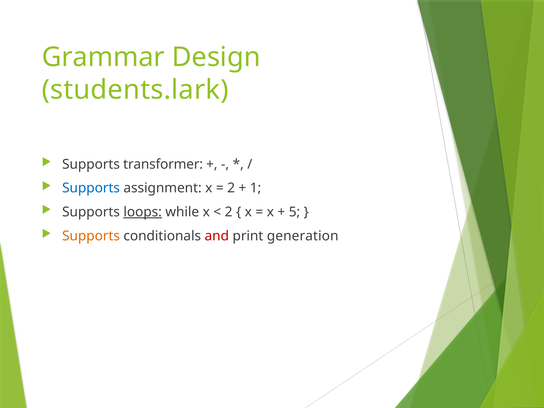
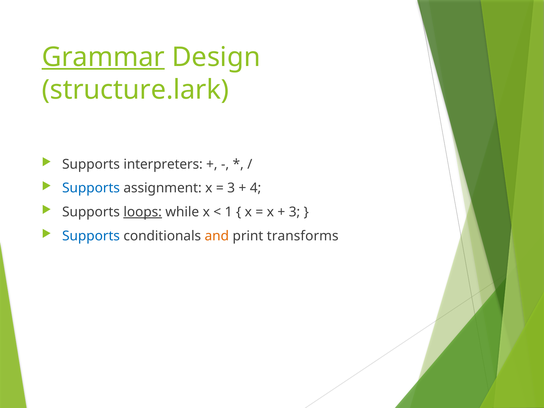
Grammar underline: none -> present
students.lark: students.lark -> structure.lark
transformer: transformer -> interpreters
2 at (231, 188): 2 -> 3
1: 1 -> 4
2 at (229, 212): 2 -> 1
5 at (295, 212): 5 -> 3
Supports at (91, 236) colour: orange -> blue
and colour: red -> orange
generation: generation -> transforms
